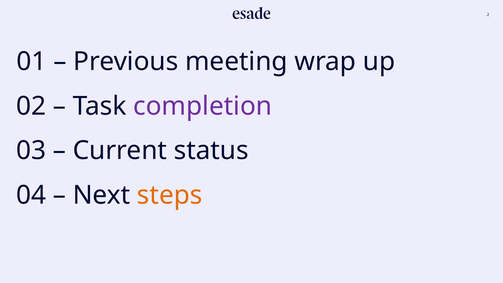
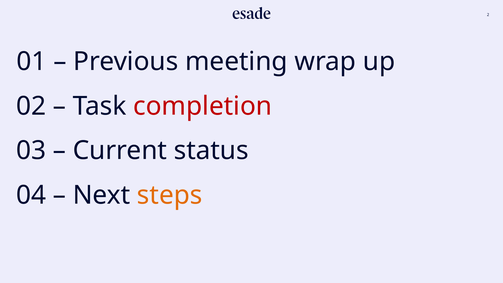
completion colour: purple -> red
